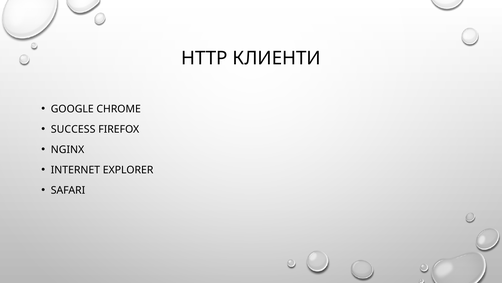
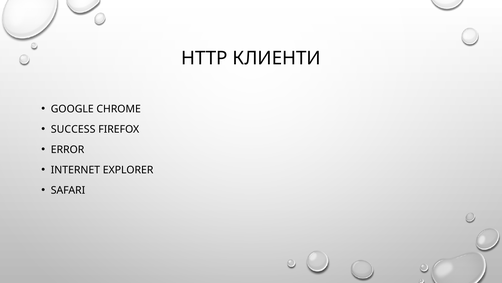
NGINX: NGINX -> ERROR
